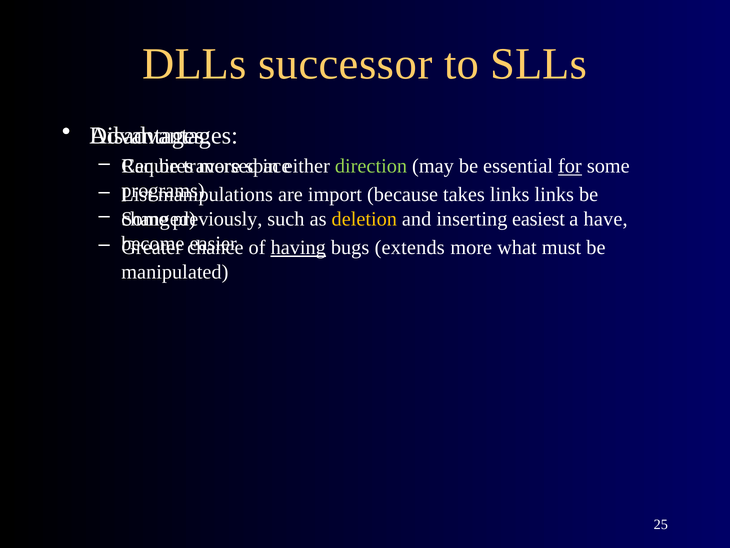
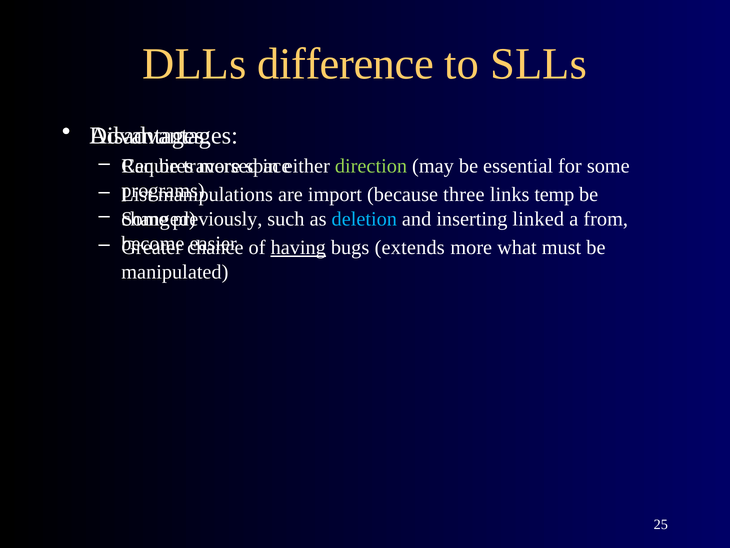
successor: successor -> difference
for underline: present -> none
takes: takes -> three
links links: links -> temp
deletion colour: yellow -> light blue
easiest: easiest -> linked
have: have -> from
